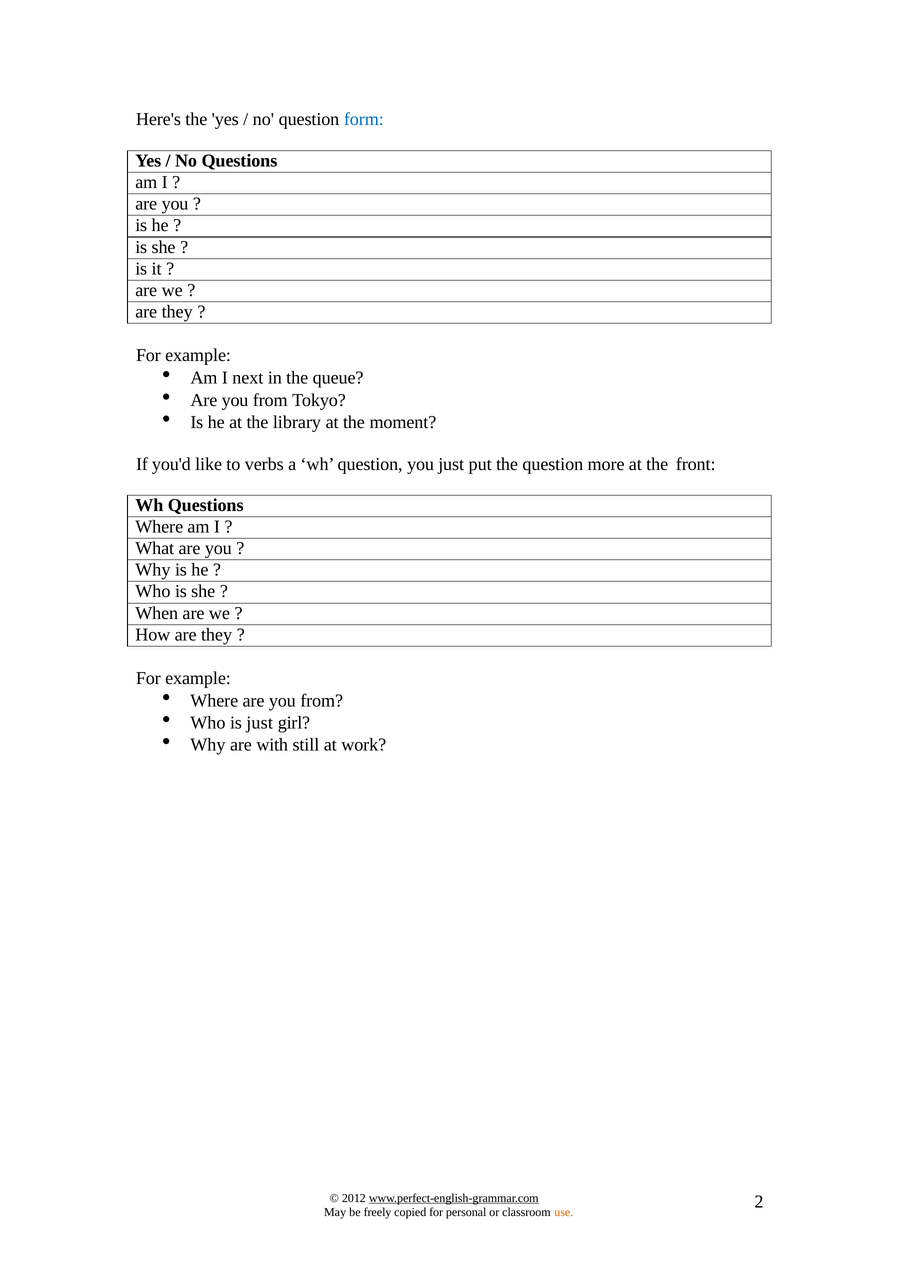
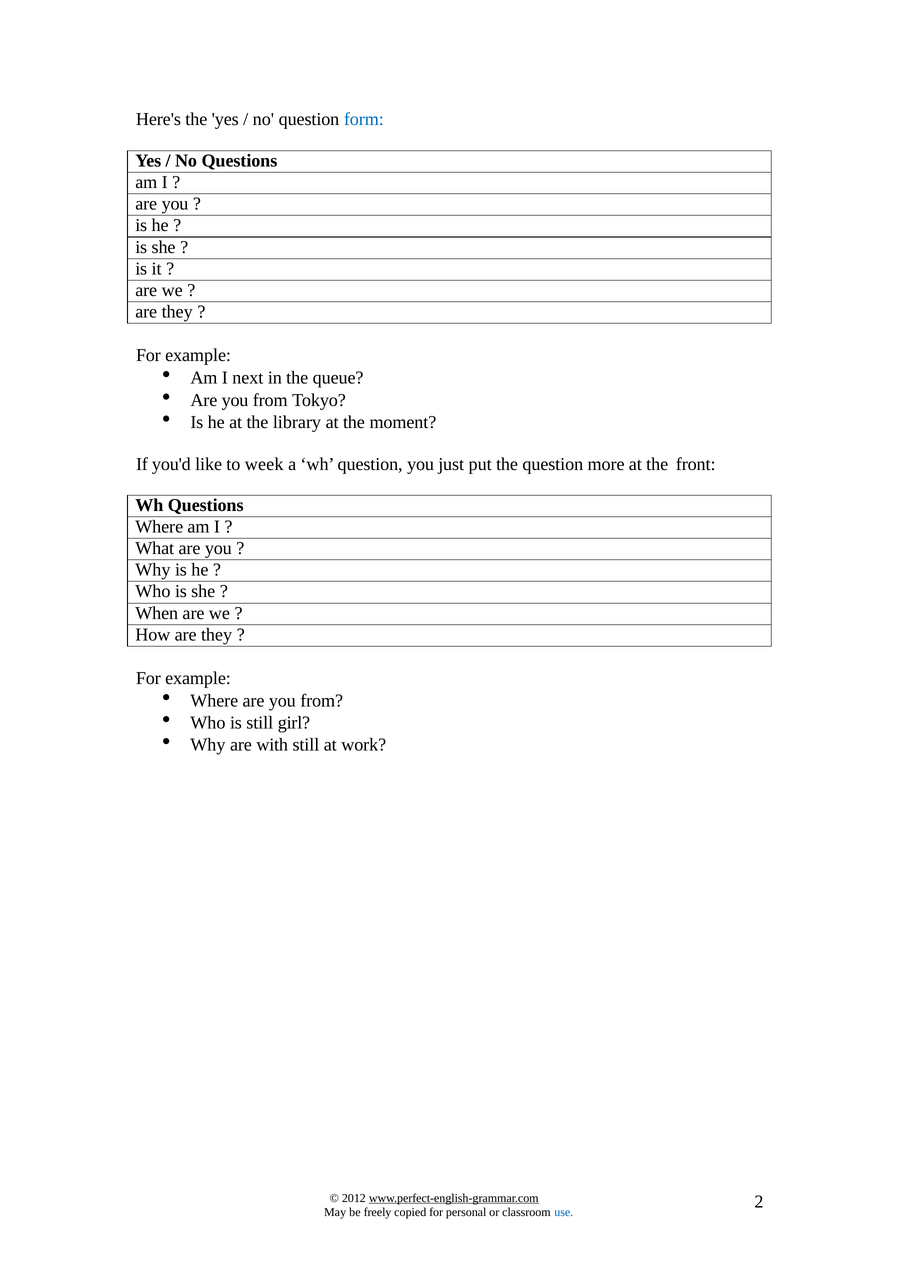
verbs: verbs -> week
is just: just -> still
use colour: orange -> blue
